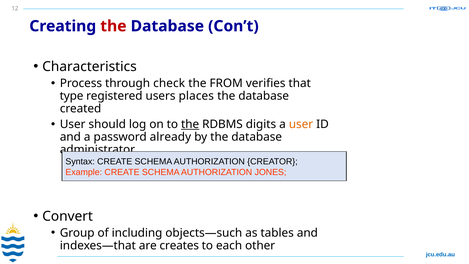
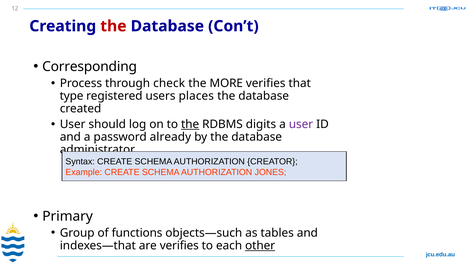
Characteristics: Characteristics -> Corresponding
FROM: FROM -> MORE
user at (301, 124) colour: orange -> purple
Convert: Convert -> Primary
including: including -> functions
are creates: creates -> verifies
other underline: none -> present
